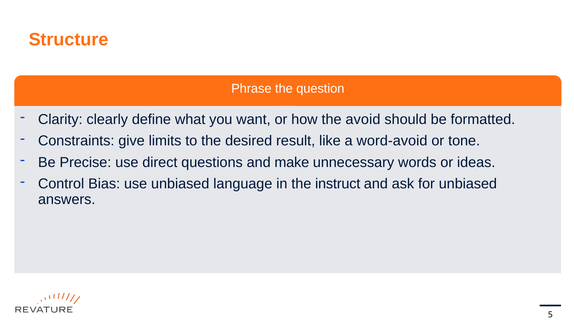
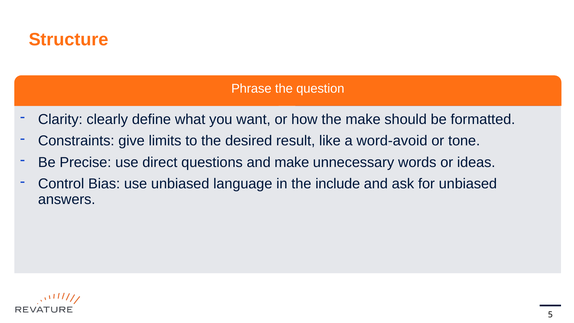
the avoid: avoid -> make
instruct: instruct -> include
